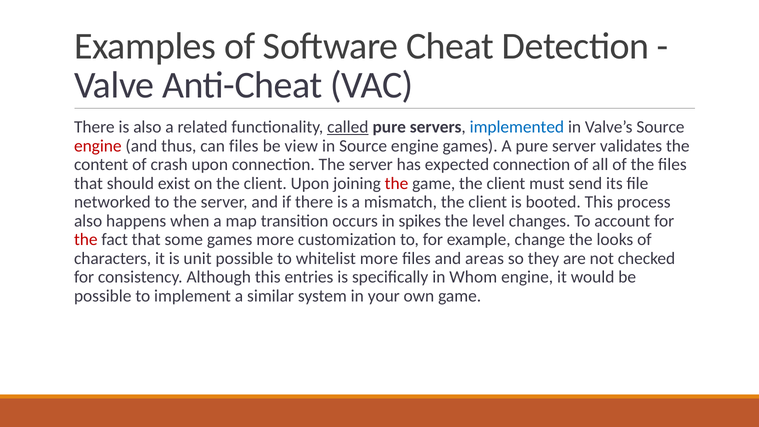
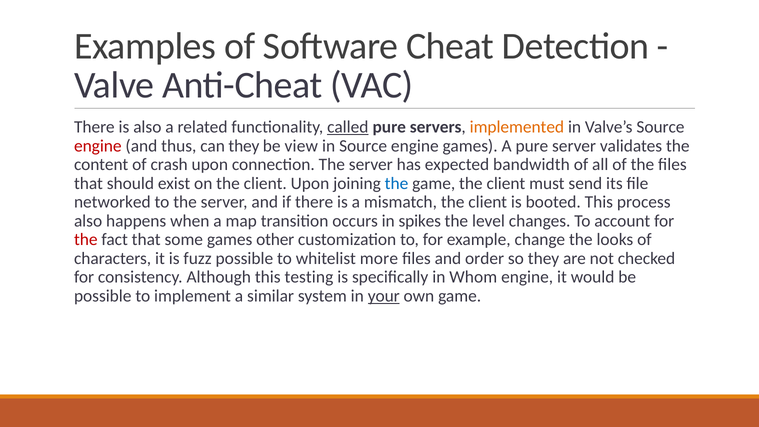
implemented colour: blue -> orange
can files: files -> they
expected connection: connection -> bandwidth
the at (396, 183) colour: red -> blue
games more: more -> other
unit: unit -> fuzz
areas: areas -> order
entries: entries -> testing
your underline: none -> present
